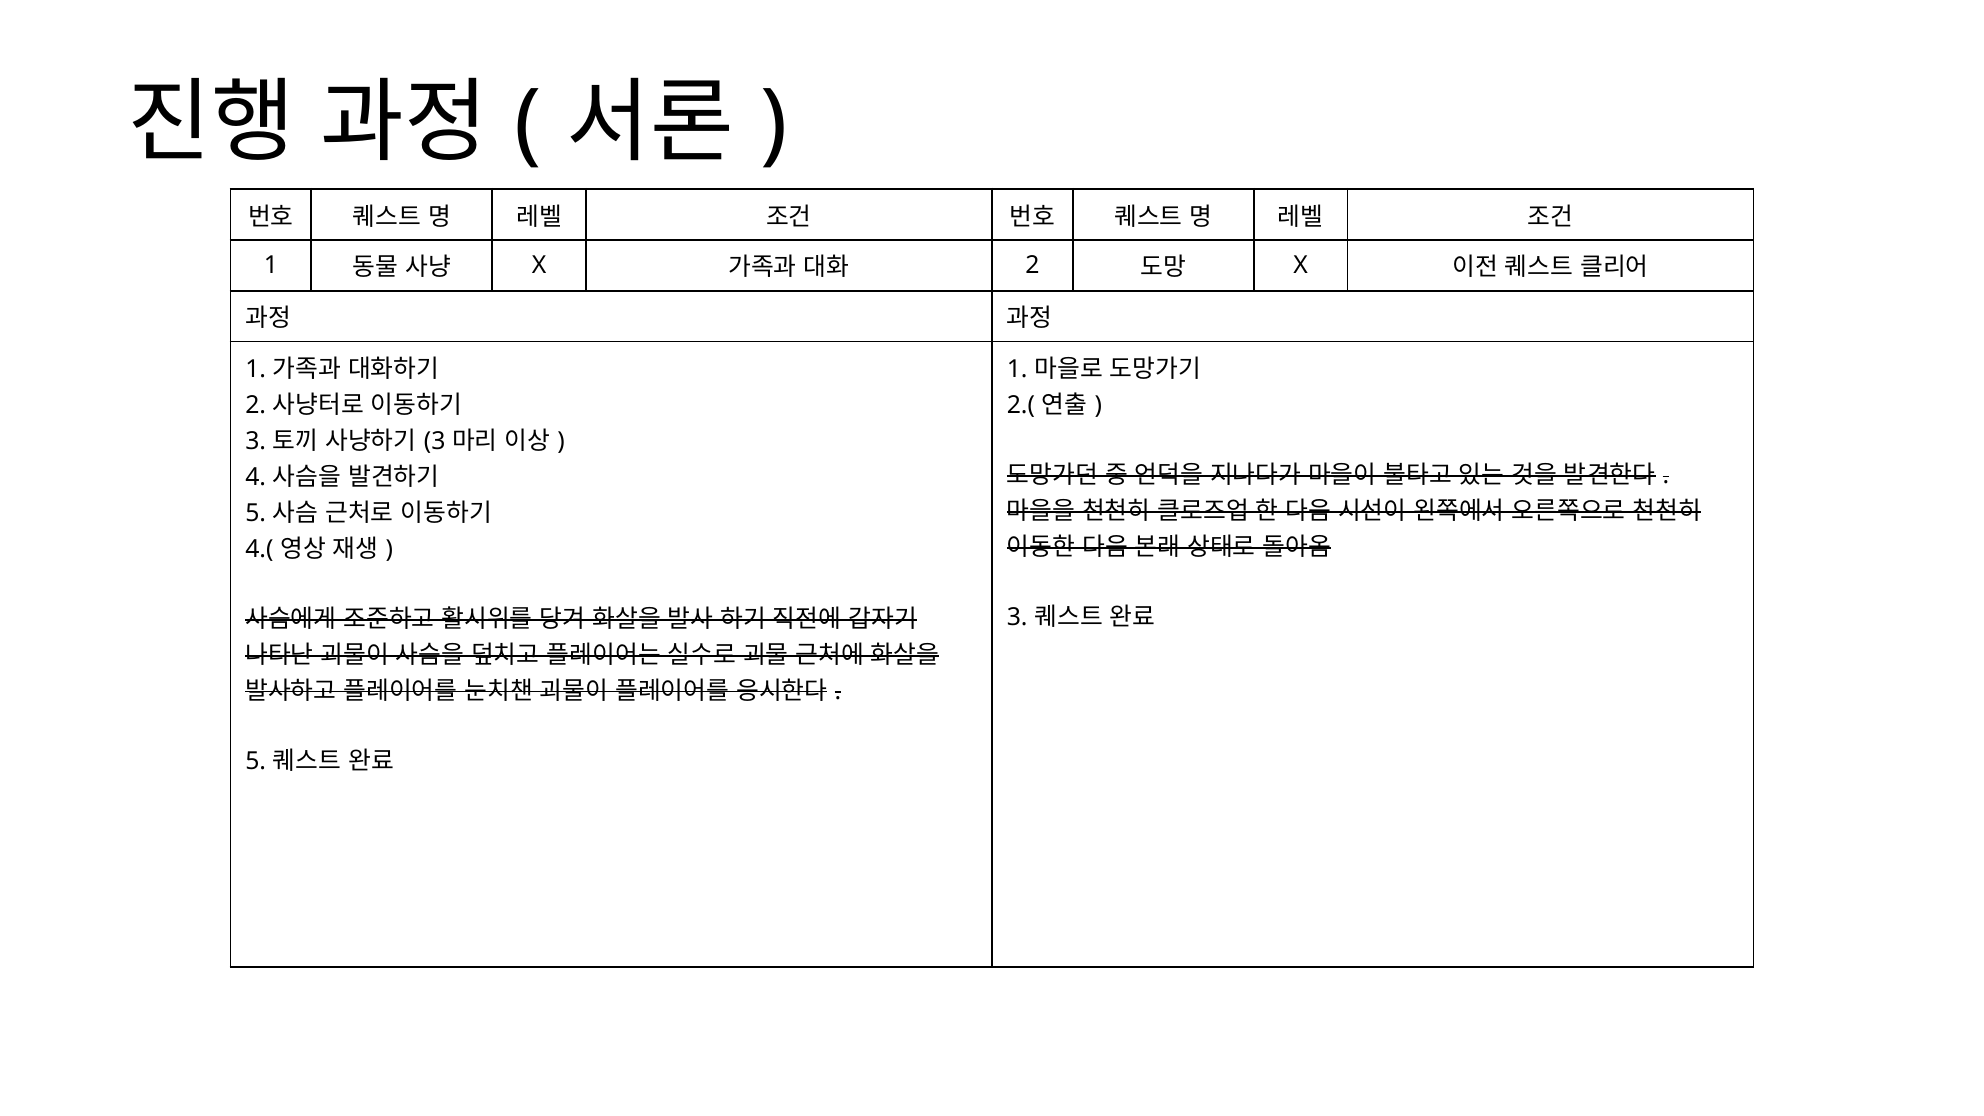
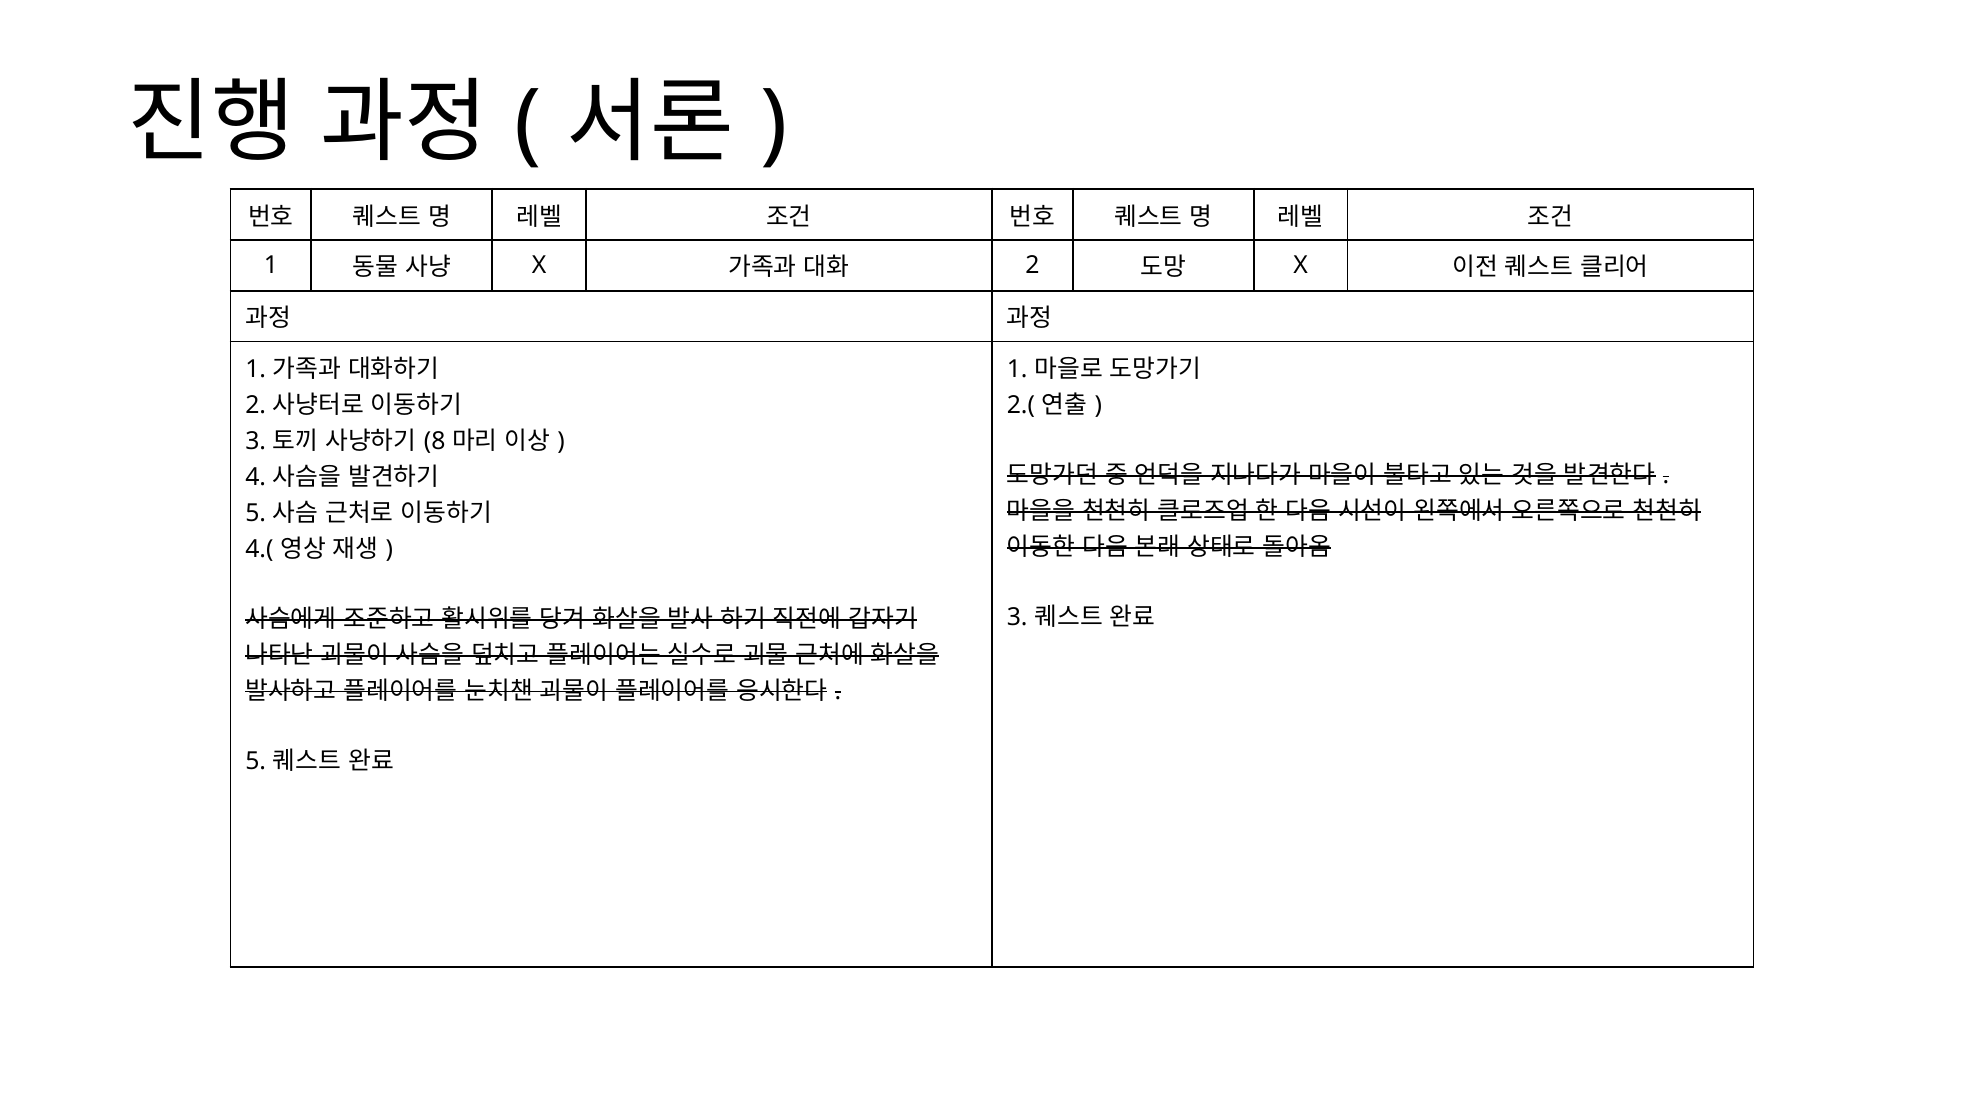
3 at (435, 442): 3 -> 8
